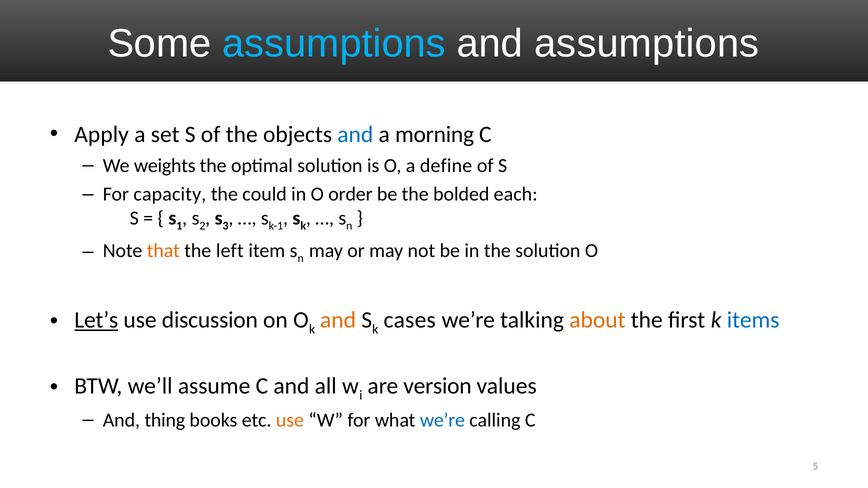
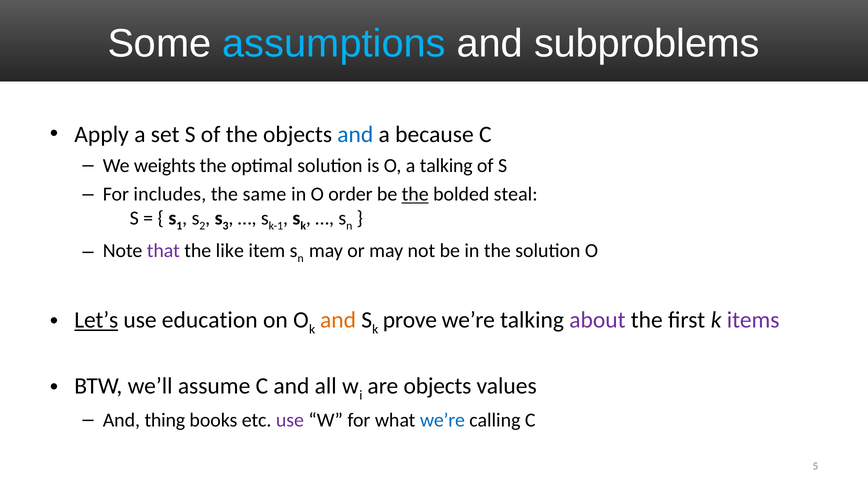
and assumptions: assumptions -> subproblems
morning: morning -> because
a define: define -> talking
capacity: capacity -> includes
could: could -> same
the at (415, 194) underline: none -> present
each: each -> steal
that colour: orange -> purple
left: left -> like
discussion: discussion -> education
cases: cases -> prove
about colour: orange -> purple
items colour: blue -> purple
are version: version -> objects
use at (290, 421) colour: orange -> purple
